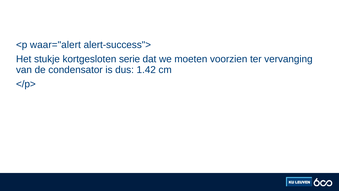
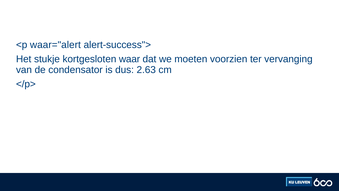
serie: serie -> waar
1.42: 1.42 -> 2.63
